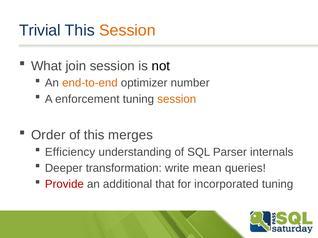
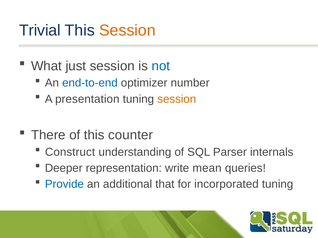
join: join -> just
not colour: black -> blue
end-to-end colour: orange -> blue
enforcement: enforcement -> presentation
Order: Order -> There
merges: merges -> counter
Efficiency: Efficiency -> Construct
transformation: transformation -> representation
Provide colour: red -> blue
